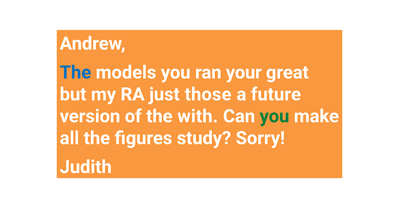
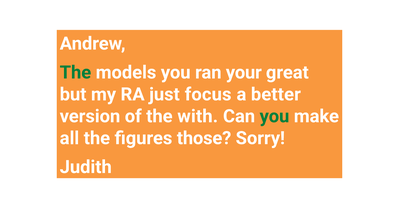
The at (75, 73) colour: blue -> green
those: those -> focus
future: future -> better
study: study -> those
